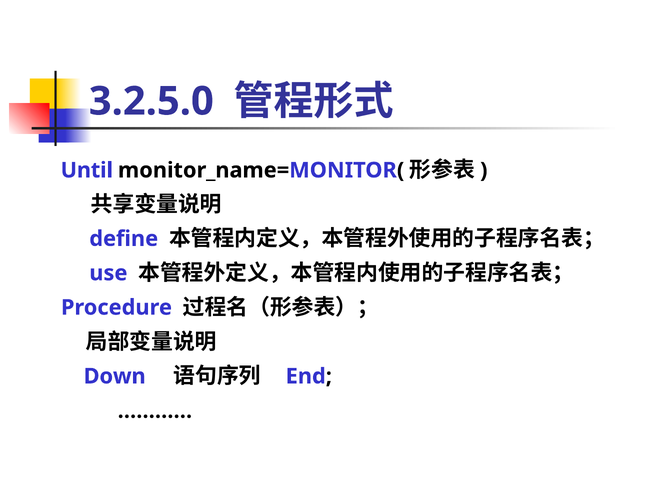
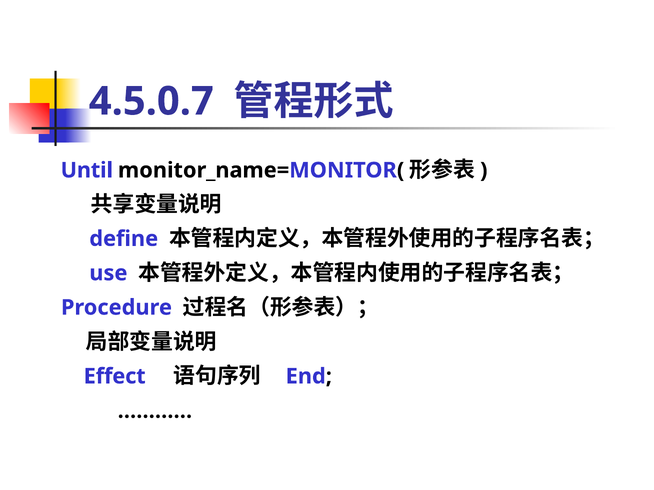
3.2.5.0: 3.2.5.0 -> 4.5.0.7
Down: Down -> Effect
